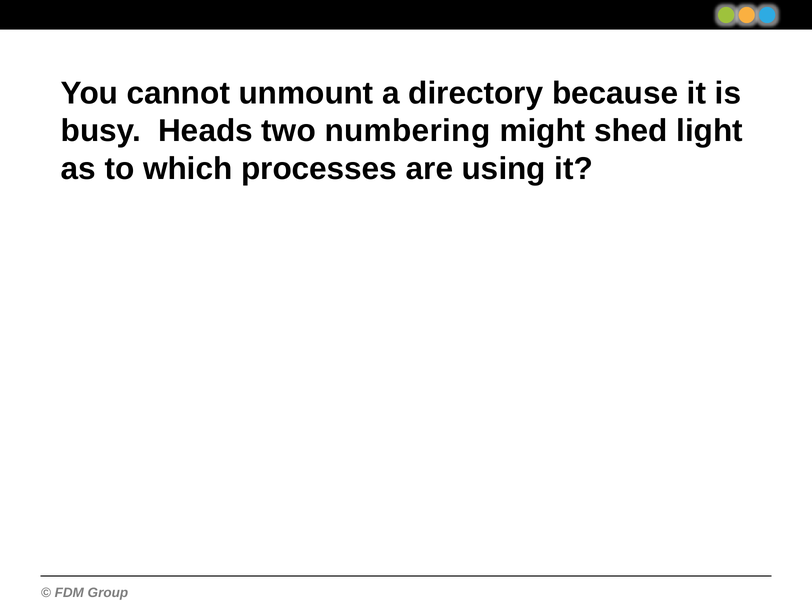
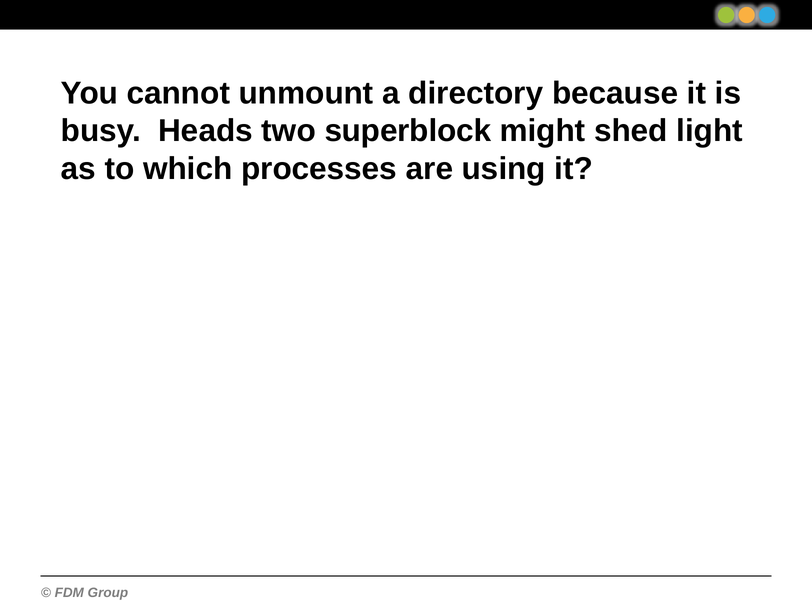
numbering: numbering -> superblock
